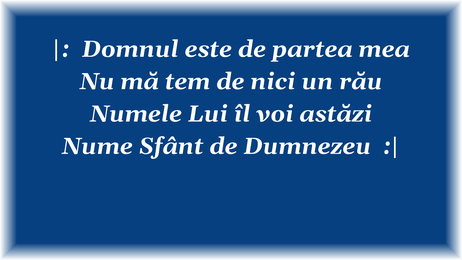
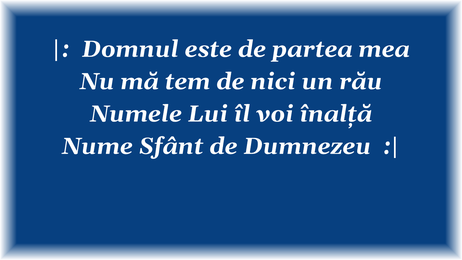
astăzi: astăzi -> înalță
